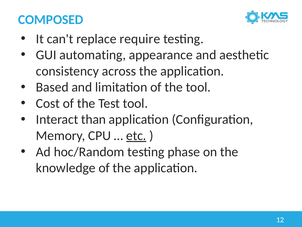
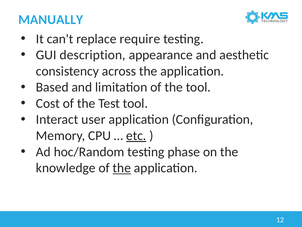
COMPOSED: COMPOSED -> MANUALLY
automating: automating -> description
than: than -> user
the at (122, 168) underline: none -> present
